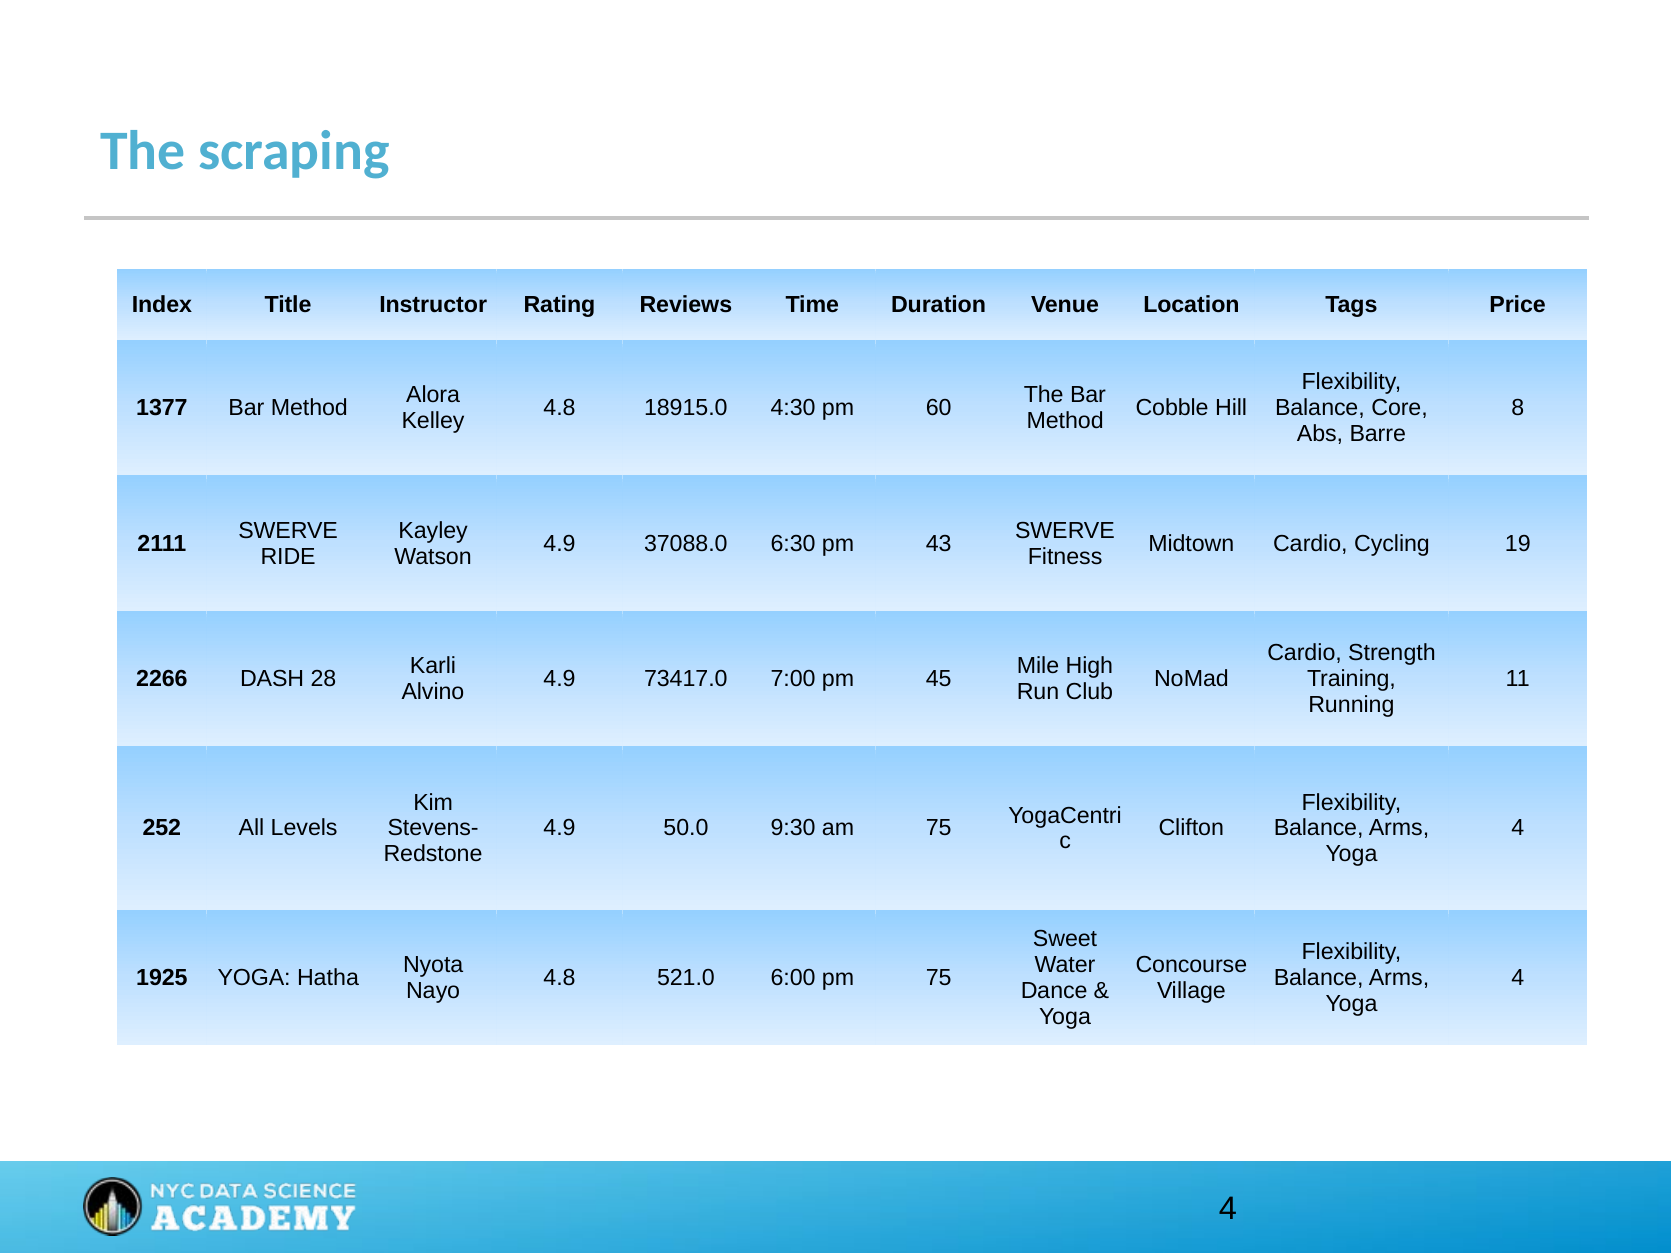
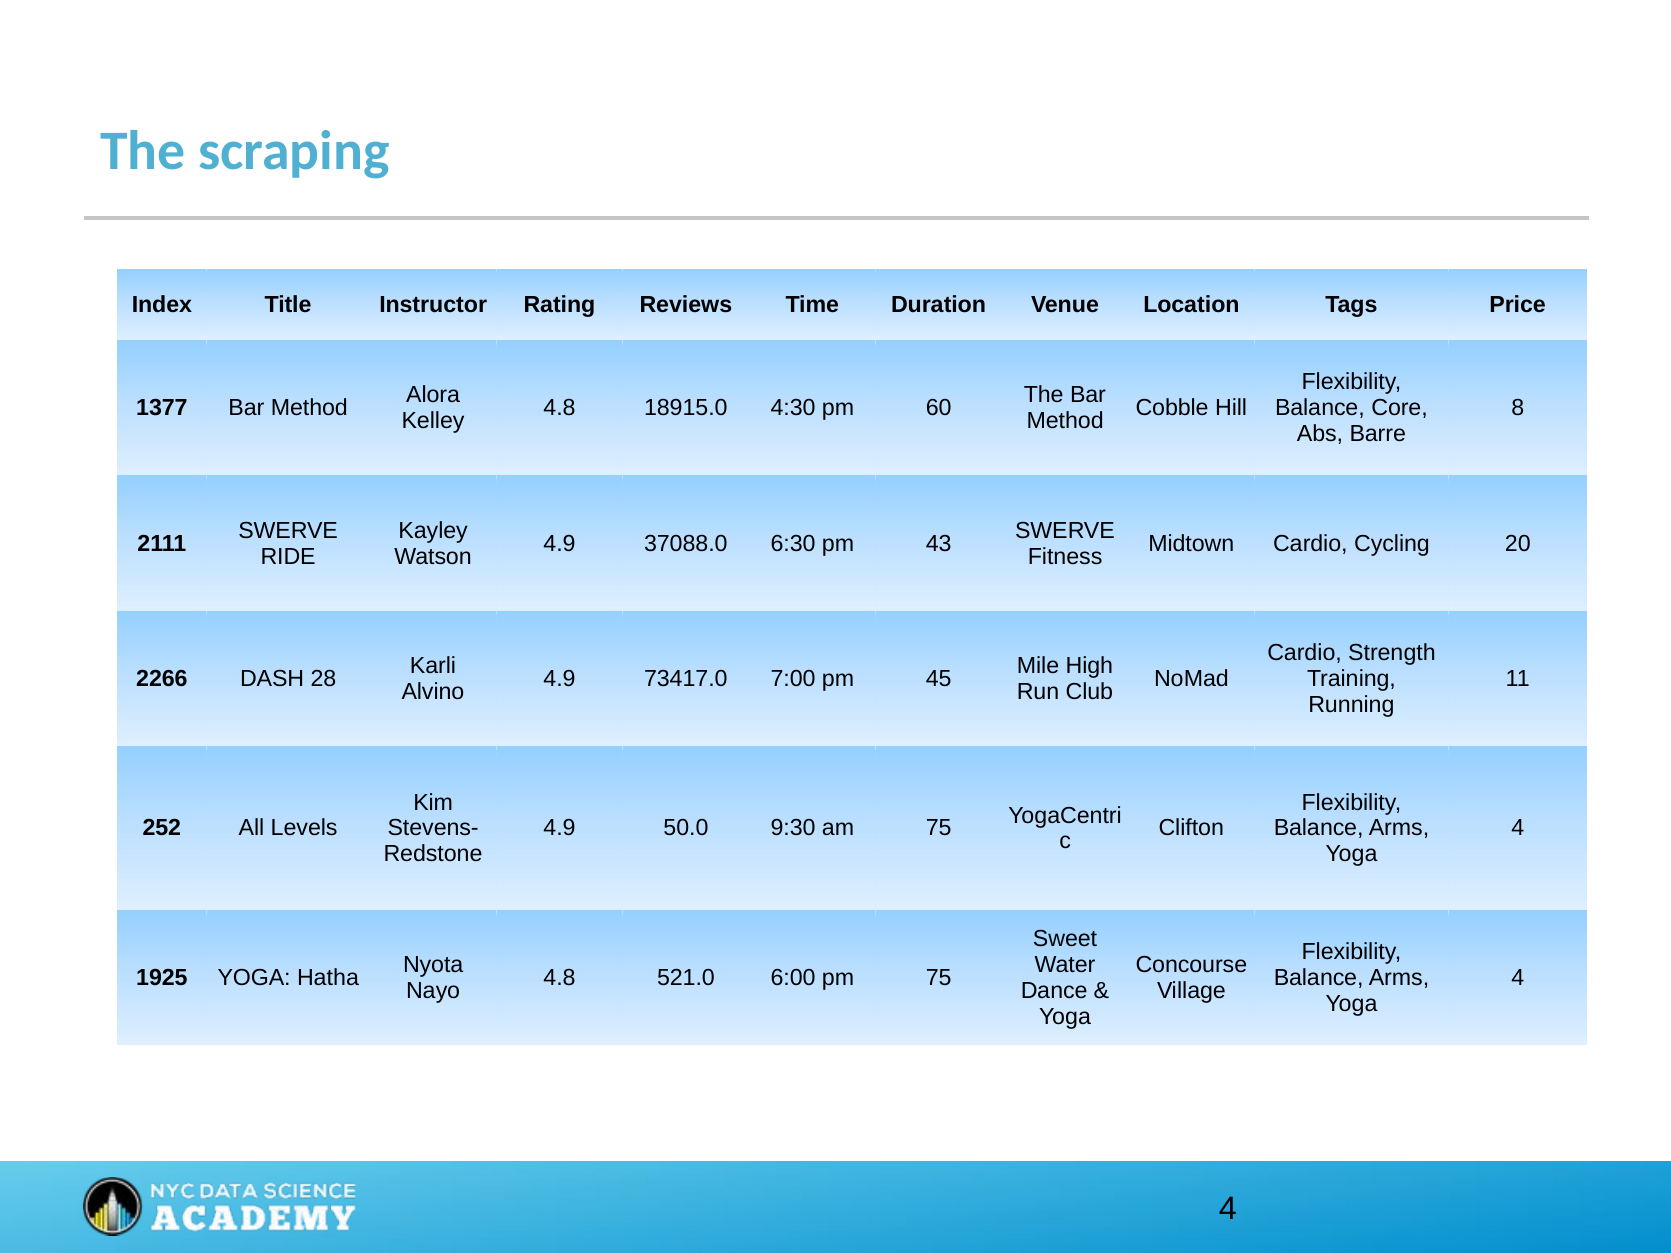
19: 19 -> 20
